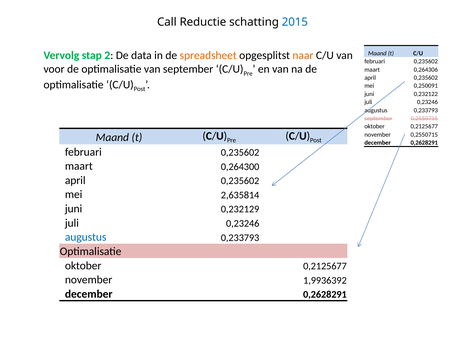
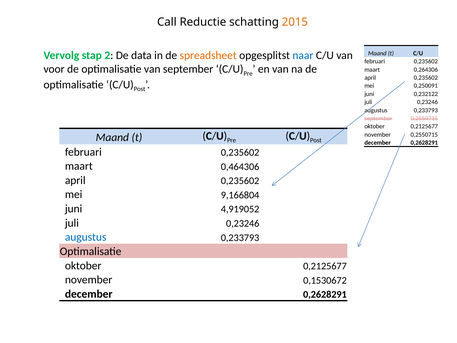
2015 colour: blue -> orange
naar colour: orange -> blue
0,264300: 0,264300 -> 0,464306
2,635814: 2,635814 -> 9,166804
0,232129: 0,232129 -> 4,919052
1,9936392: 1,9936392 -> 0,1530672
